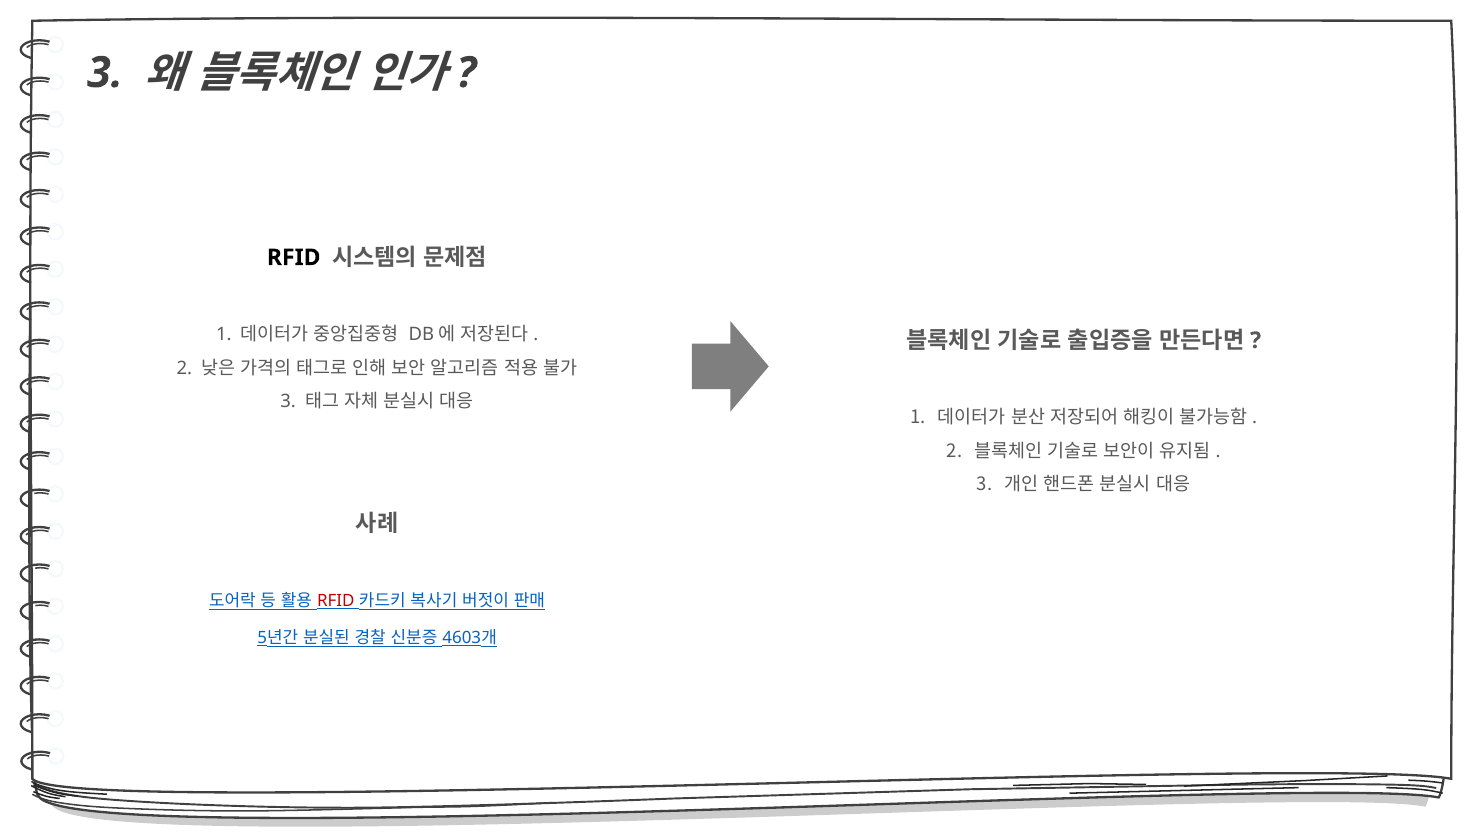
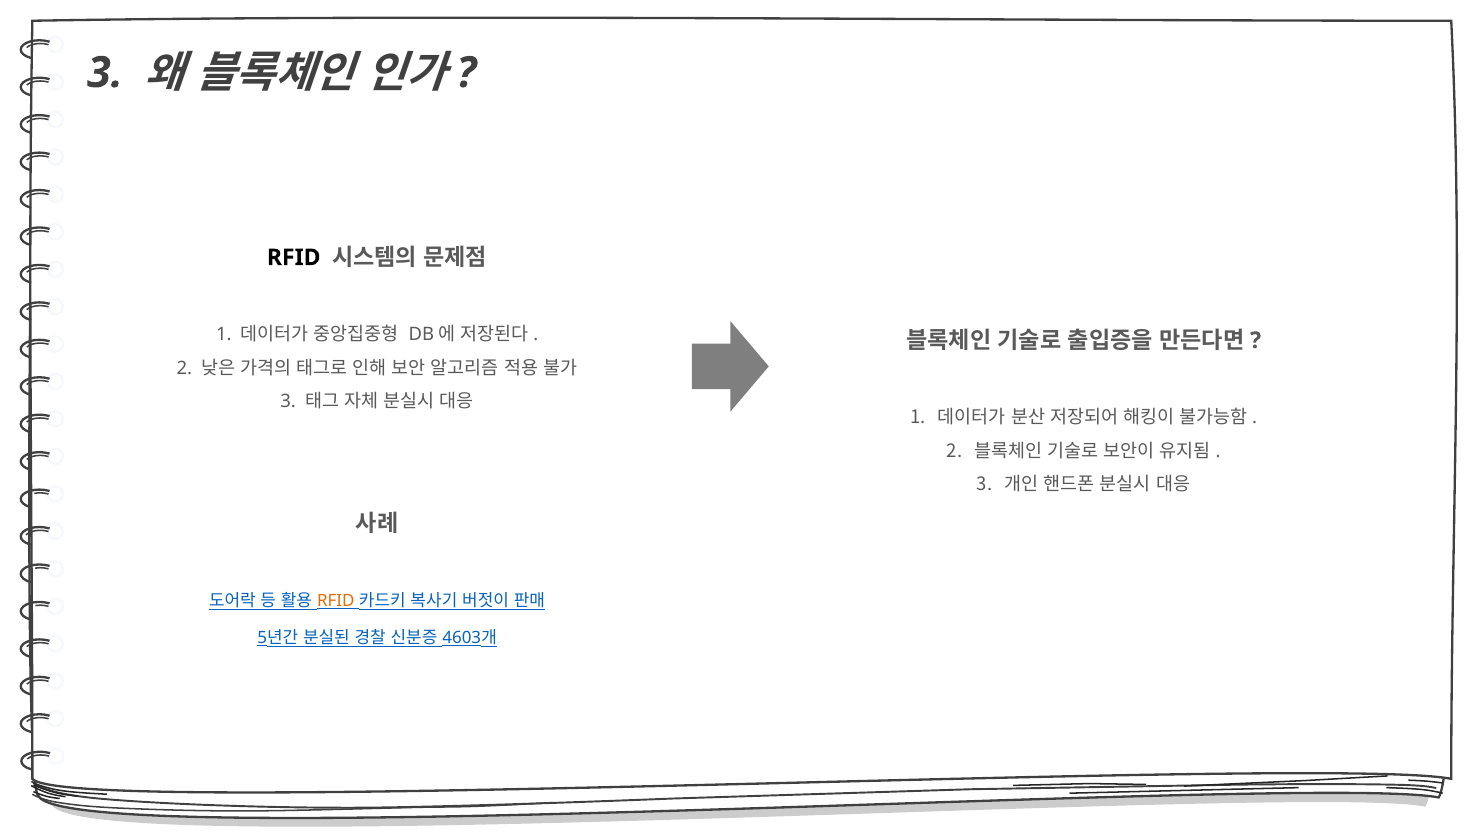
RFID at (336, 601) colour: red -> orange
